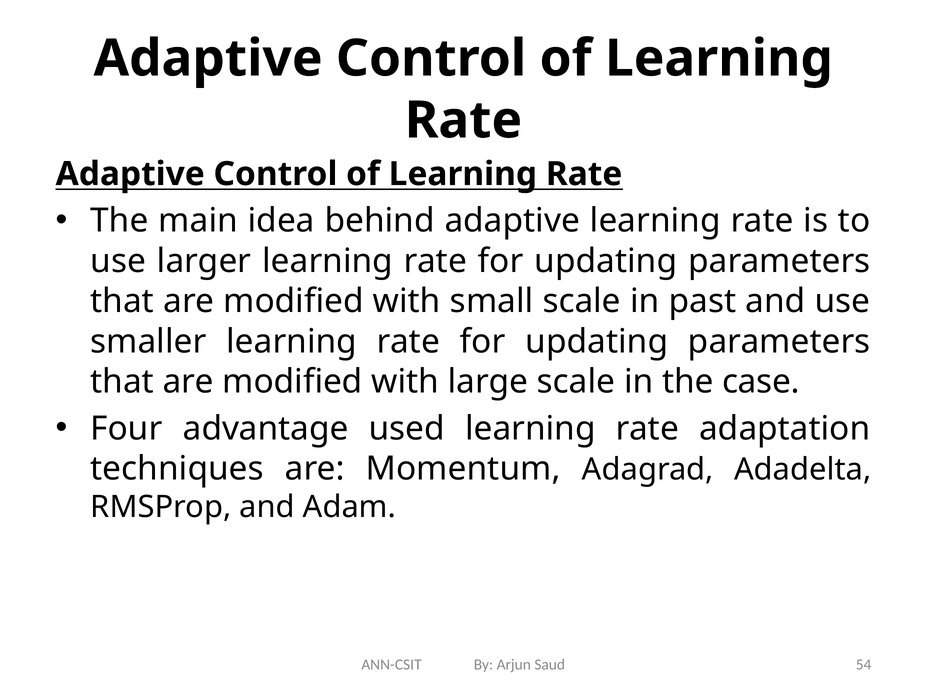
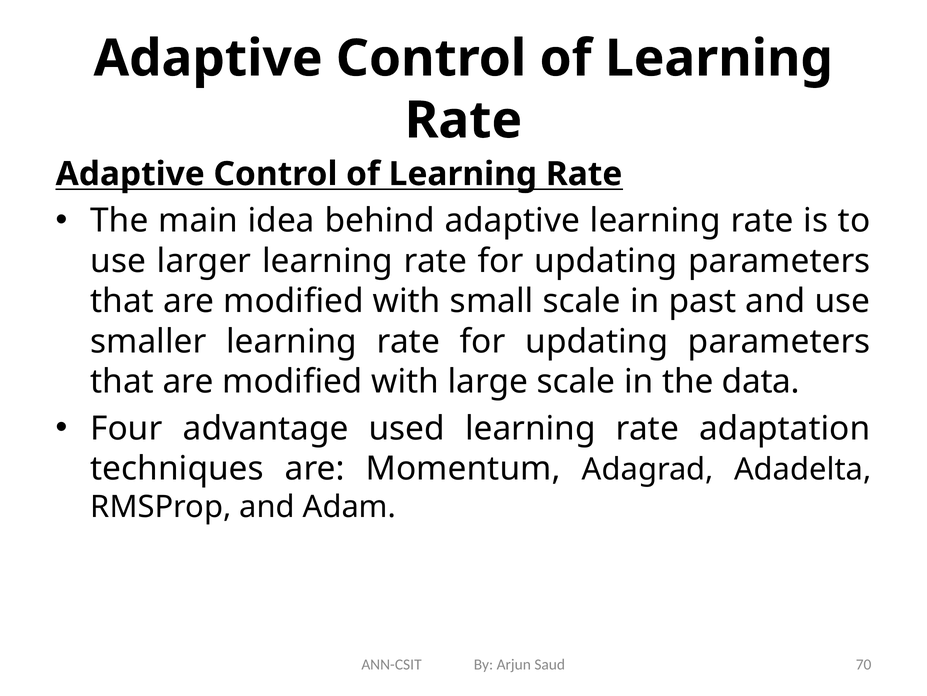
case: case -> data
54: 54 -> 70
